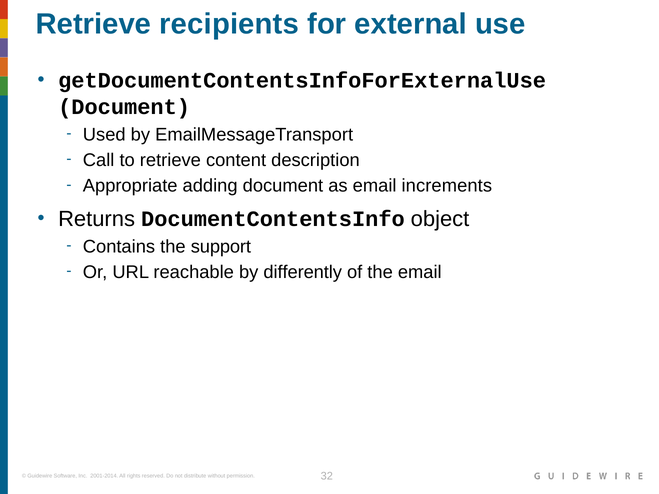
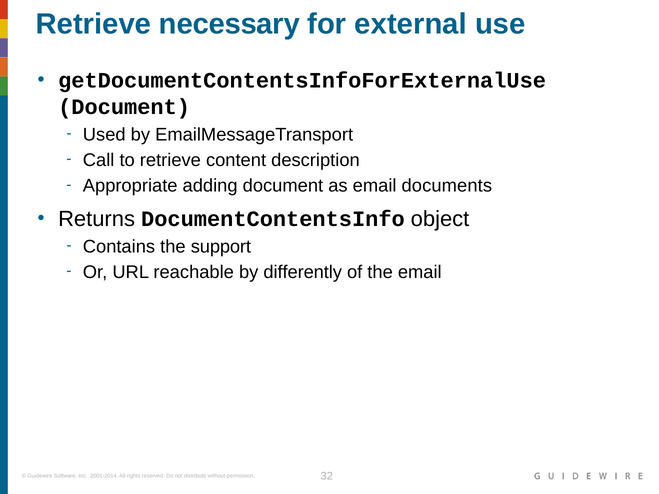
recipients: recipients -> necessary
increments: increments -> documents
